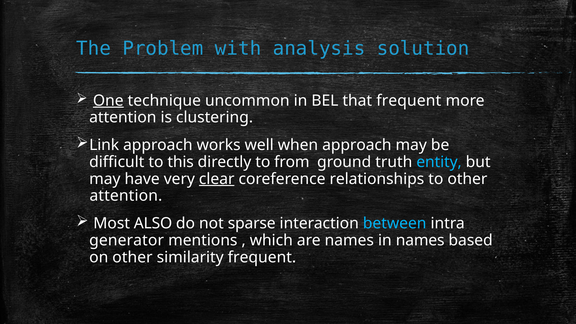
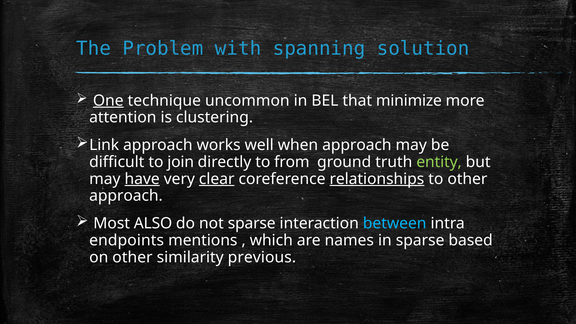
analysis: analysis -> spanning
that frequent: frequent -> minimize
this: this -> join
entity colour: light blue -> light green
have underline: none -> present
relationships underline: none -> present
attention at (126, 196): attention -> approach
generator: generator -> endpoints
in names: names -> sparse
similarity frequent: frequent -> previous
